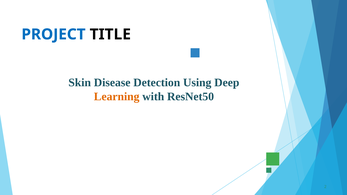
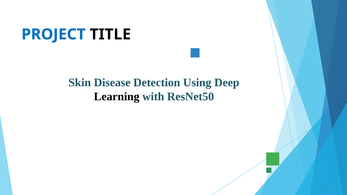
Learning colour: orange -> black
